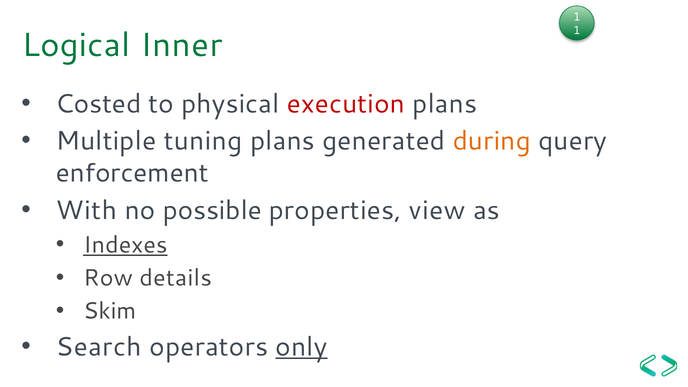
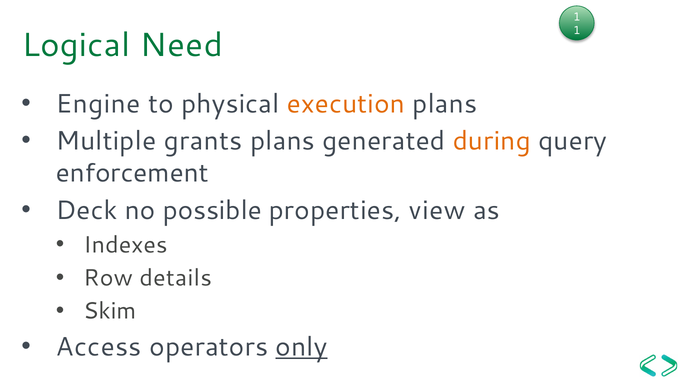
Inner: Inner -> Need
Costed: Costed -> Engine
execution colour: red -> orange
tuning: tuning -> grants
With: With -> Deck
Indexes underline: present -> none
Search: Search -> Access
